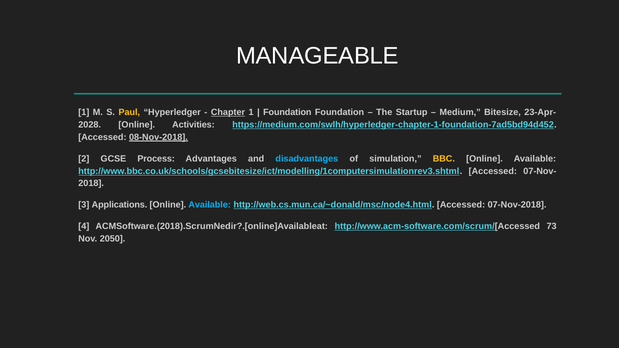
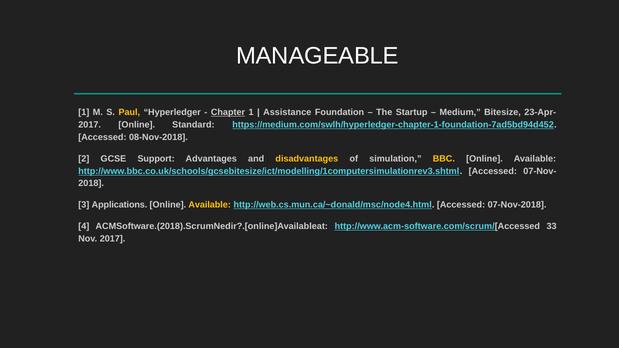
Foundation at (287, 112): Foundation -> Assistance
2028 at (90, 125): 2028 -> 2017
Activities: Activities -> Standard
08-Nov-2018 underline: present -> none
Process: Process -> Support
disadvantages colour: light blue -> yellow
Available at (210, 205) colour: light blue -> yellow
73: 73 -> 33
Nov 2050: 2050 -> 2017
